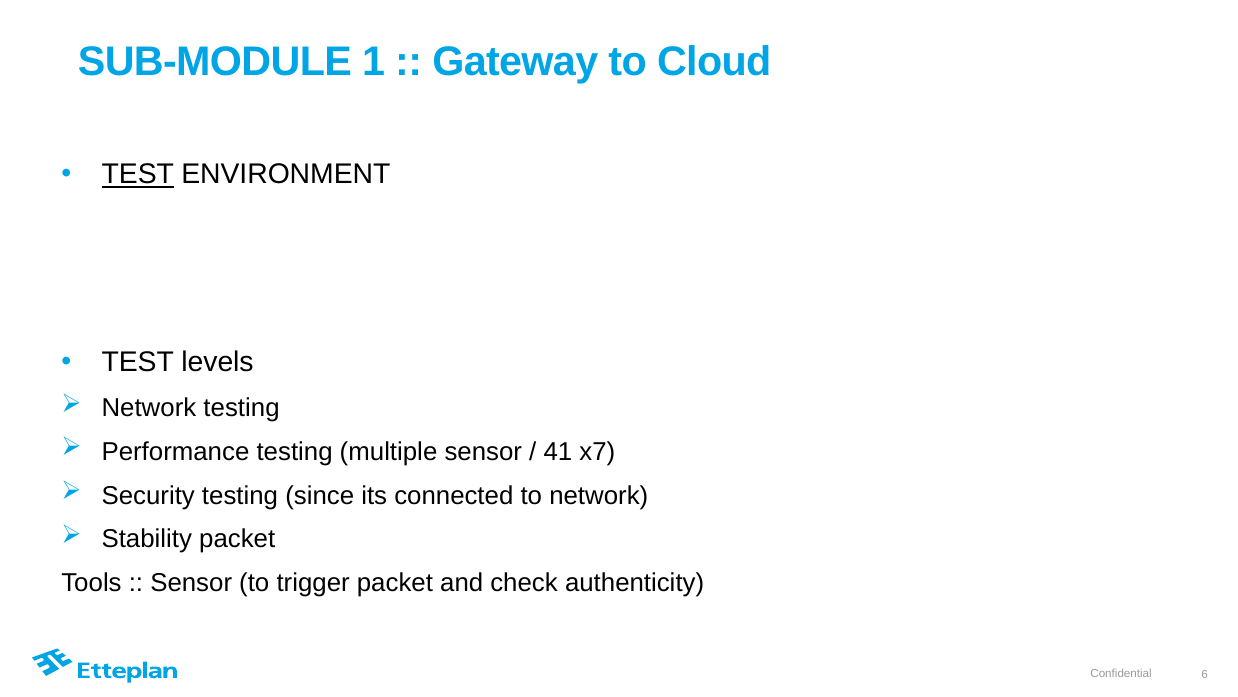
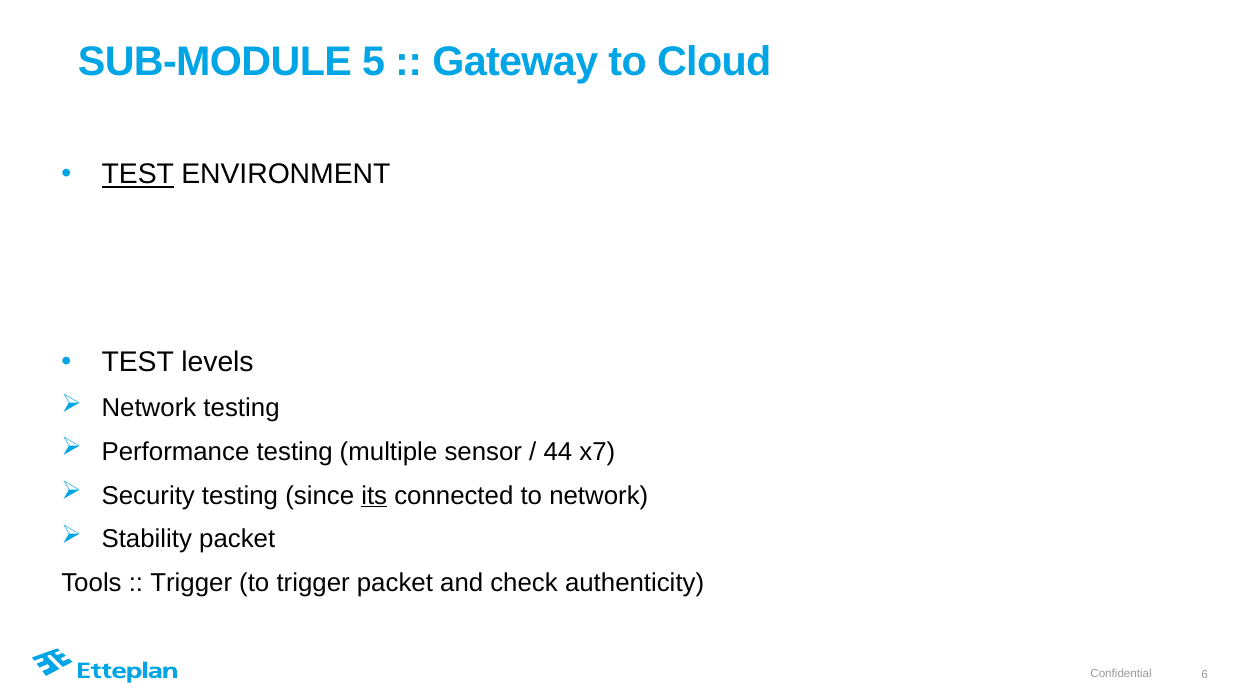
1: 1 -> 5
41: 41 -> 44
its underline: none -> present
Sensor at (191, 583): Sensor -> Trigger
